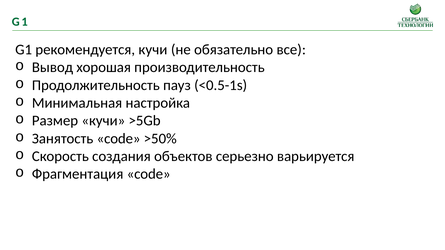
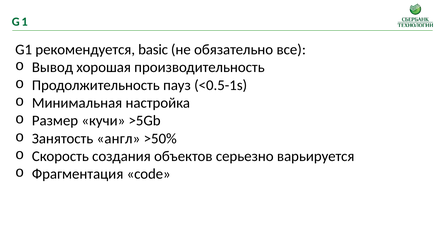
рекомендуется кучи: кучи -> basic
Занятость code: code -> англ
